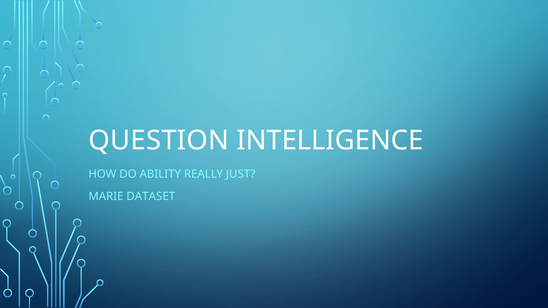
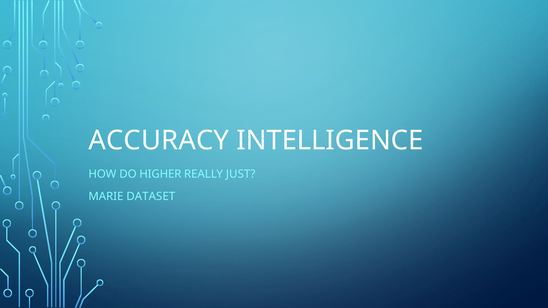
QUESTION: QUESTION -> ACCURACY
ABILITY: ABILITY -> HIGHER
